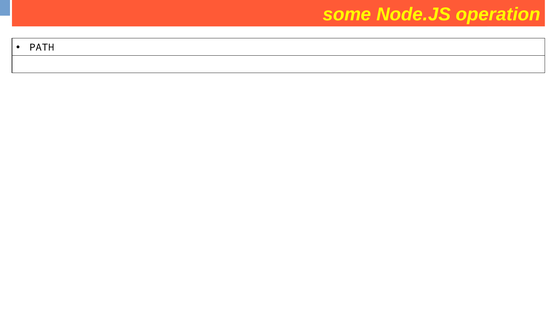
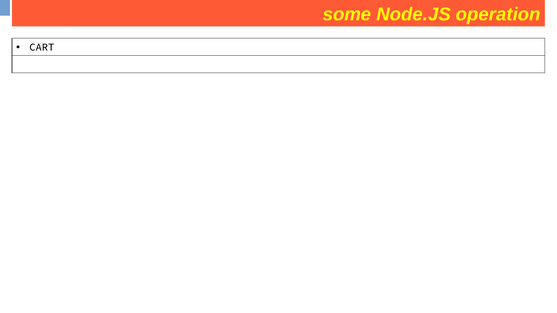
PATH: PATH -> CART
